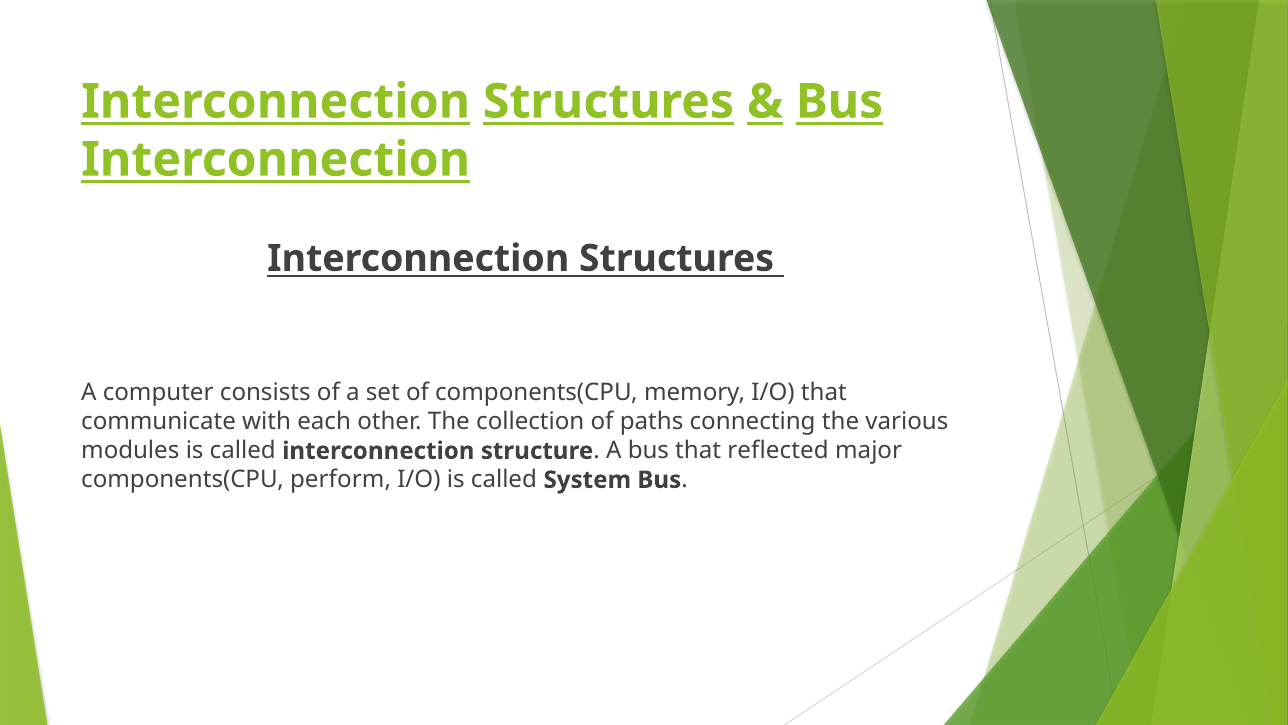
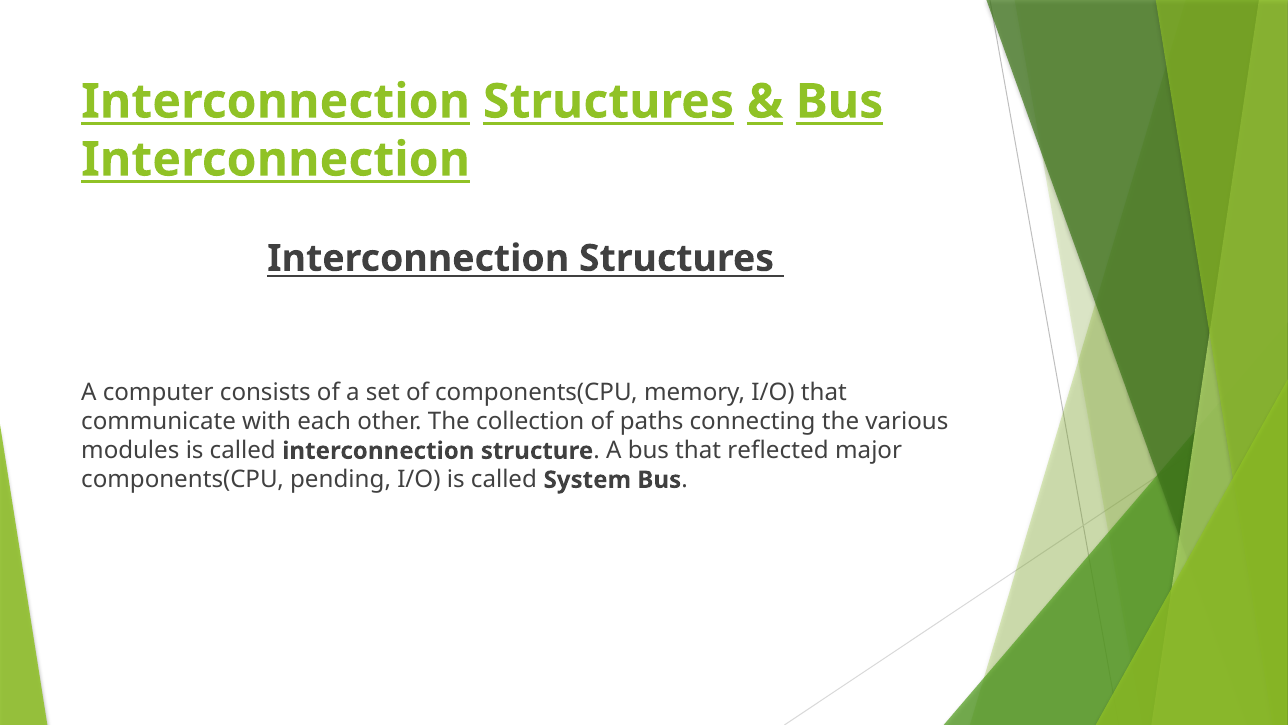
perform: perform -> pending
